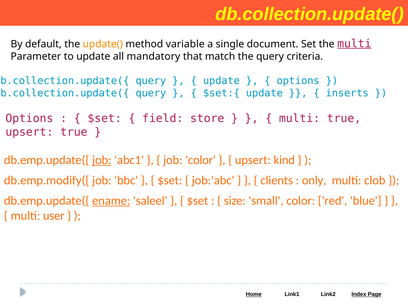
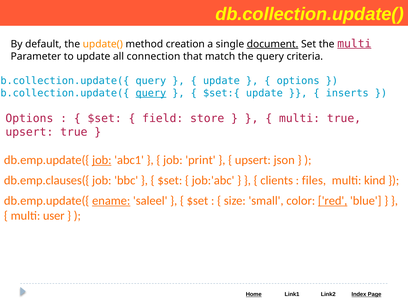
variable: variable -> creation
document underline: none -> present
mandatory: mandatory -> connection
query at (151, 93) underline: none -> present
job color: color -> print
kind: kind -> json
db.emp.modify({: db.emp.modify({ -> db.emp.clauses({
only: only -> files
clob: clob -> kind
red underline: none -> present
